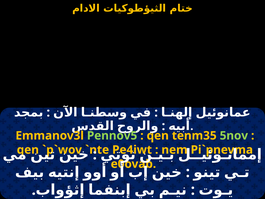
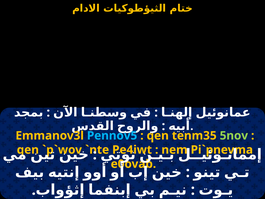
Pennov5 colour: light green -> light blue
